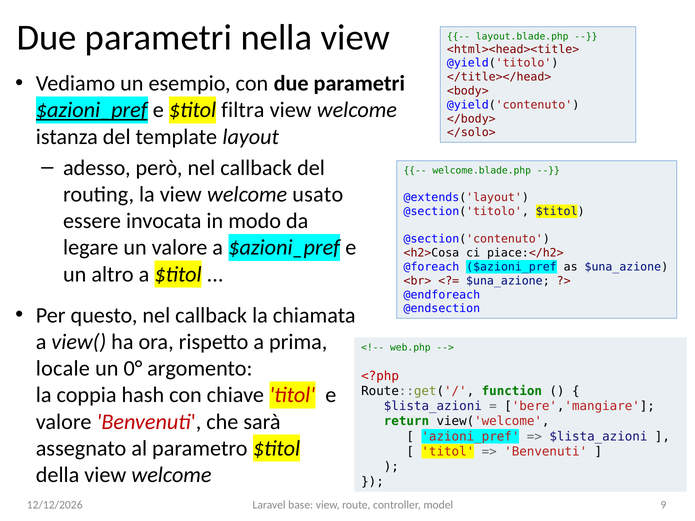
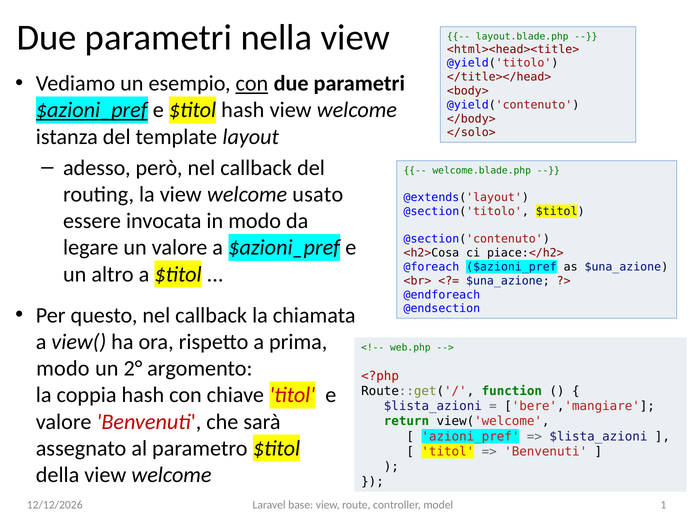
con at (252, 84) underline: none -> present
$titol filtra: filtra -> hash
locale at (63, 369): locale -> modo
0°: 0° -> 2°
9: 9 -> 1
